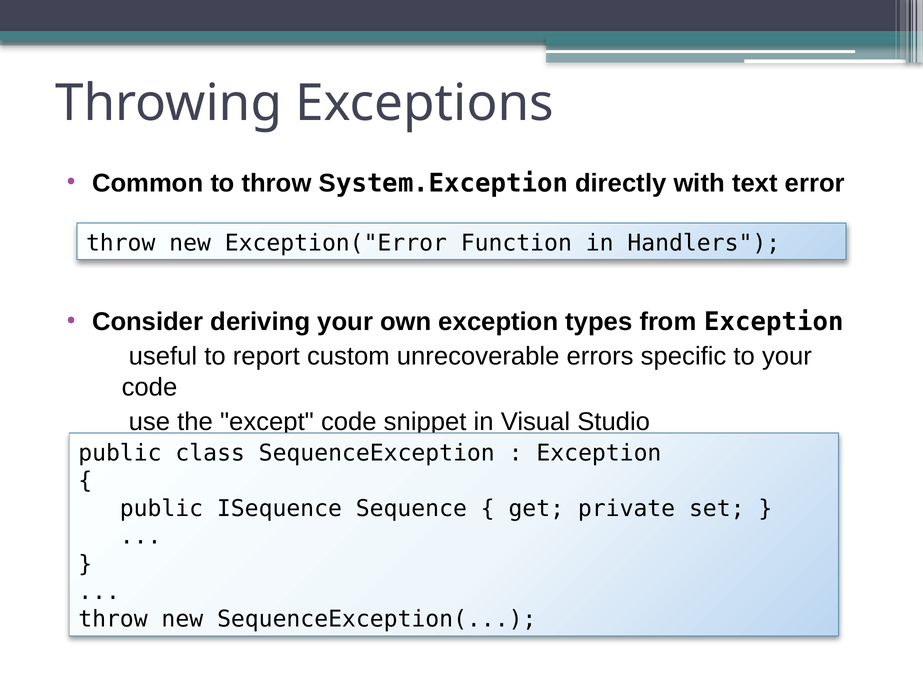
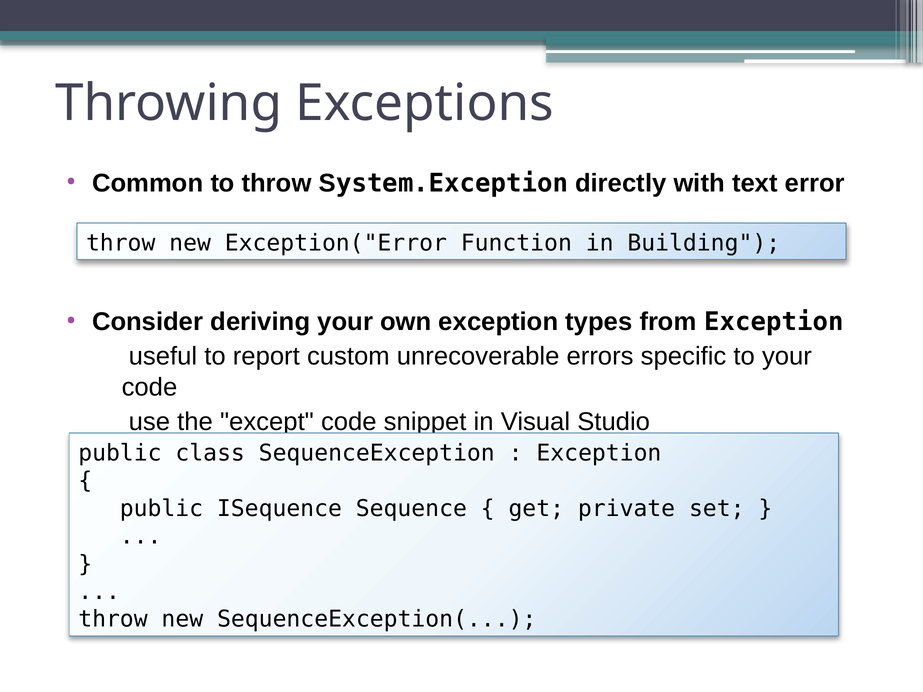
Handlers: Handlers -> Building
